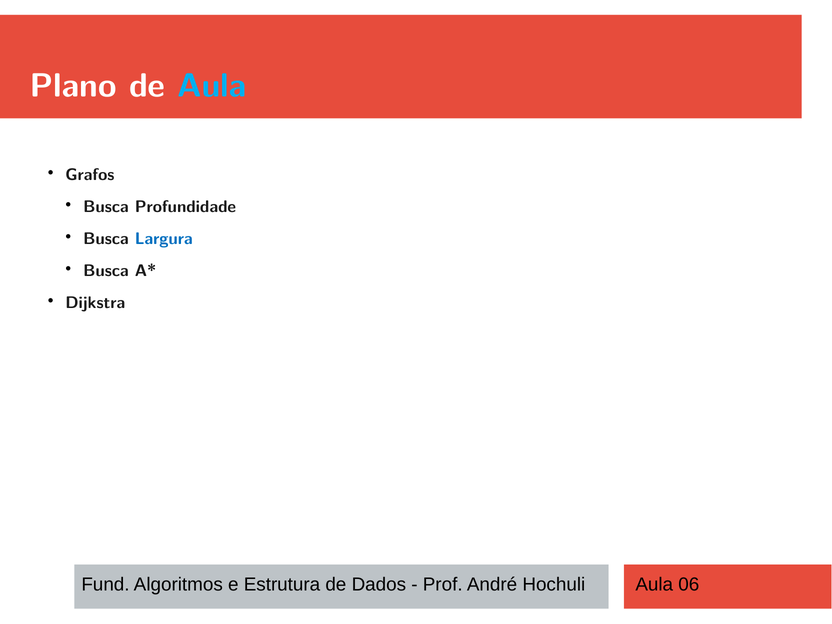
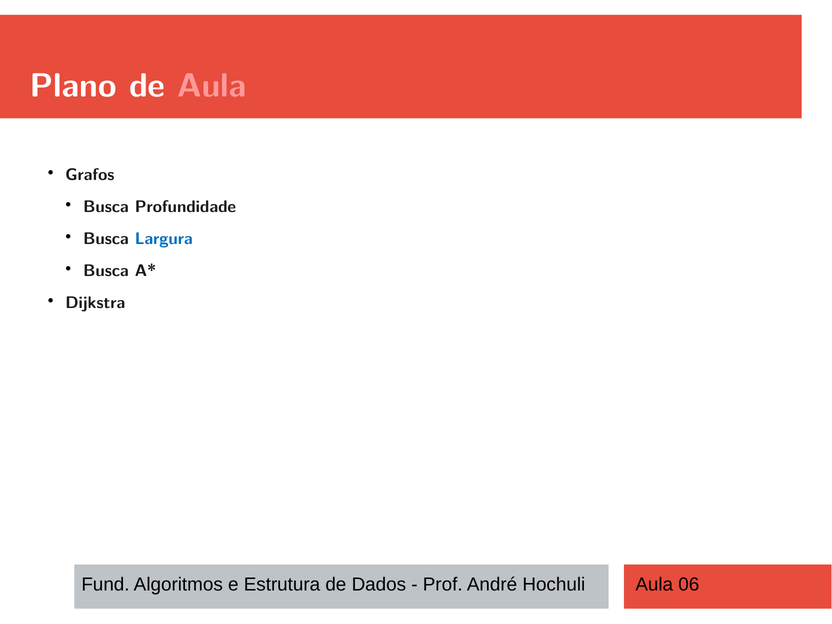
Aula at (212, 86) colour: light blue -> pink
